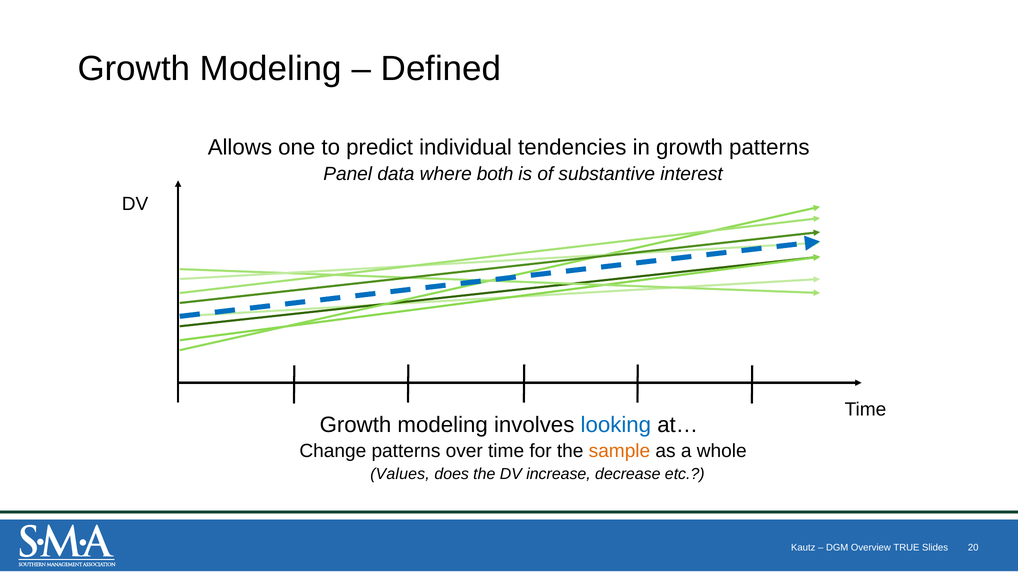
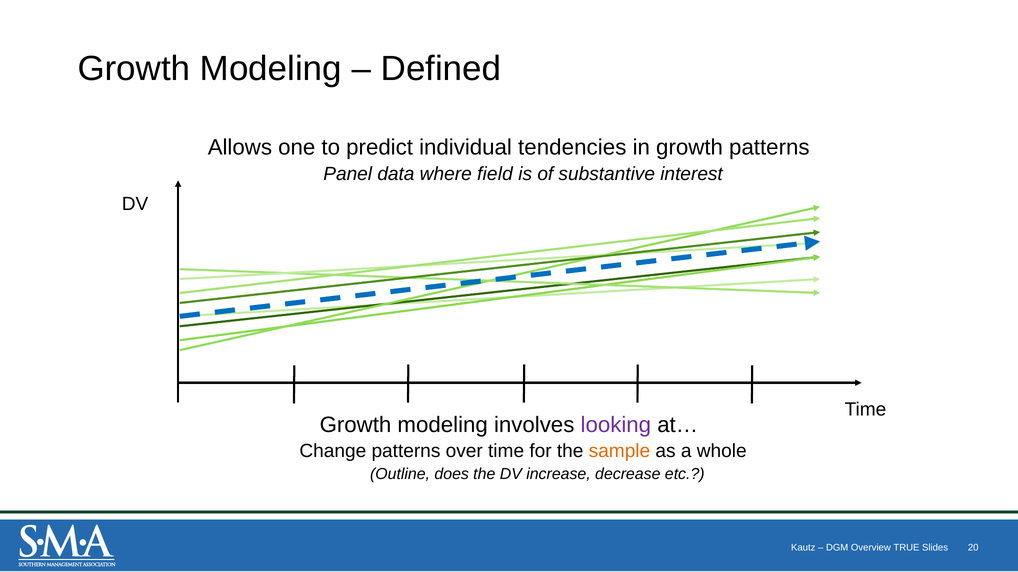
both: both -> field
looking colour: blue -> purple
Values: Values -> Outline
